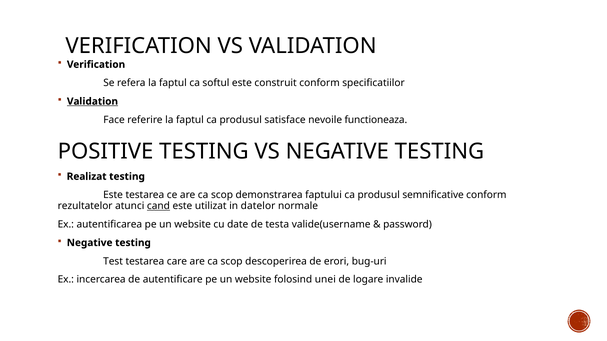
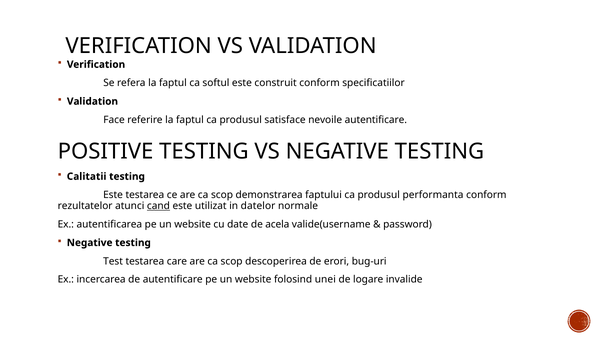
Validation at (92, 102) underline: present -> none
nevoile functioneaza: functioneaza -> autentificare
Realizat: Realizat -> Calitatii
semnificative: semnificative -> performanta
testa: testa -> acela
